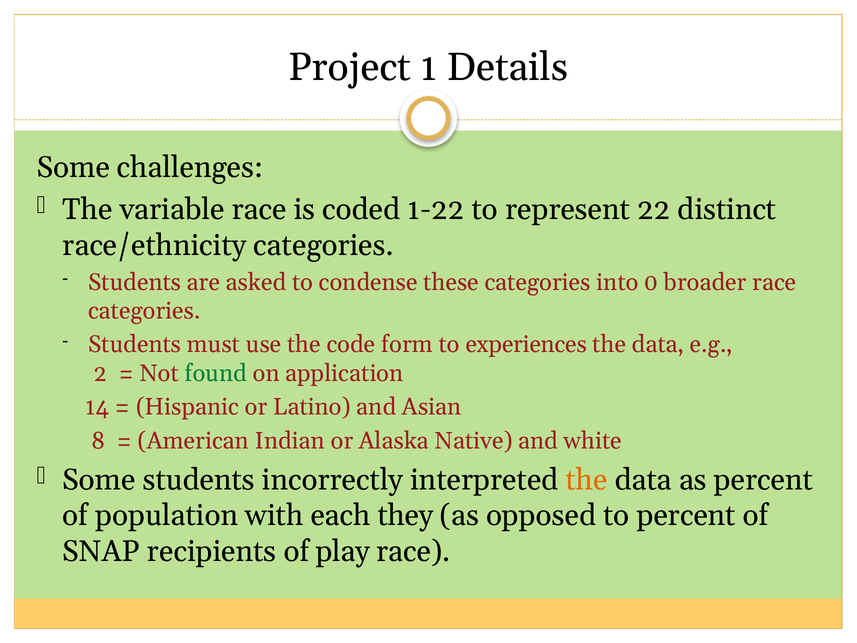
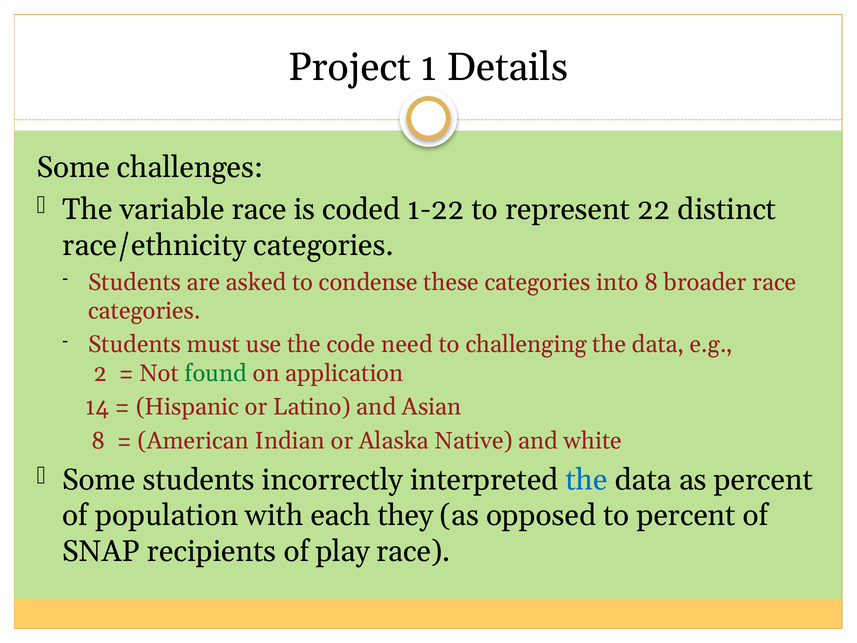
into 0: 0 -> 8
form: form -> need
experiences: experiences -> challenging
the at (587, 480) colour: orange -> blue
